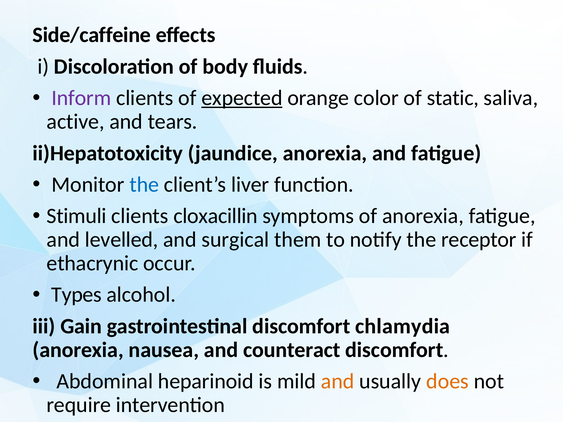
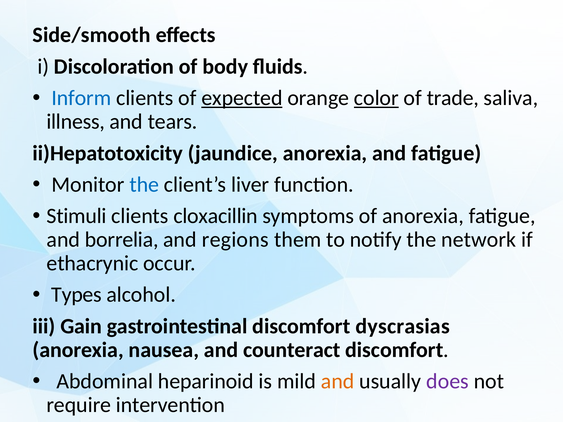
Side/caffeine: Side/caffeine -> Side/smooth
Inform colour: purple -> blue
color underline: none -> present
static: static -> trade
active: active -> illness
levelled: levelled -> borrelia
surgical: surgical -> regions
receptor: receptor -> network
chlamydia: chlamydia -> dyscrasias
does colour: orange -> purple
